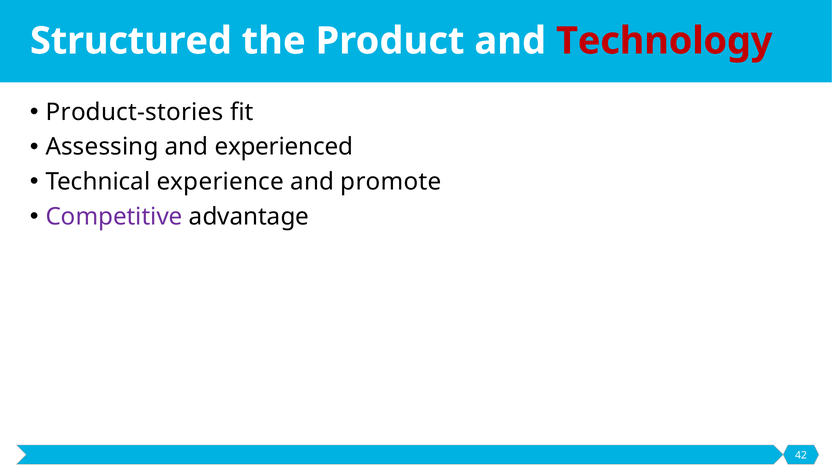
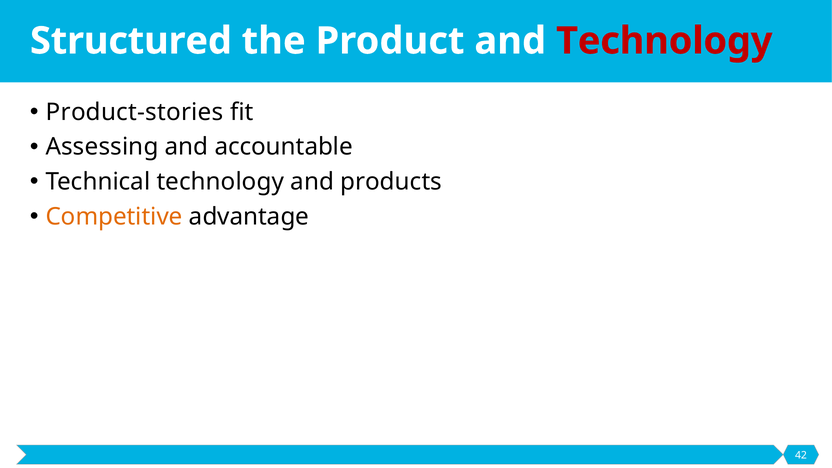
experienced: experienced -> accountable
Technical experience: experience -> technology
promote: promote -> products
Competitive colour: purple -> orange
